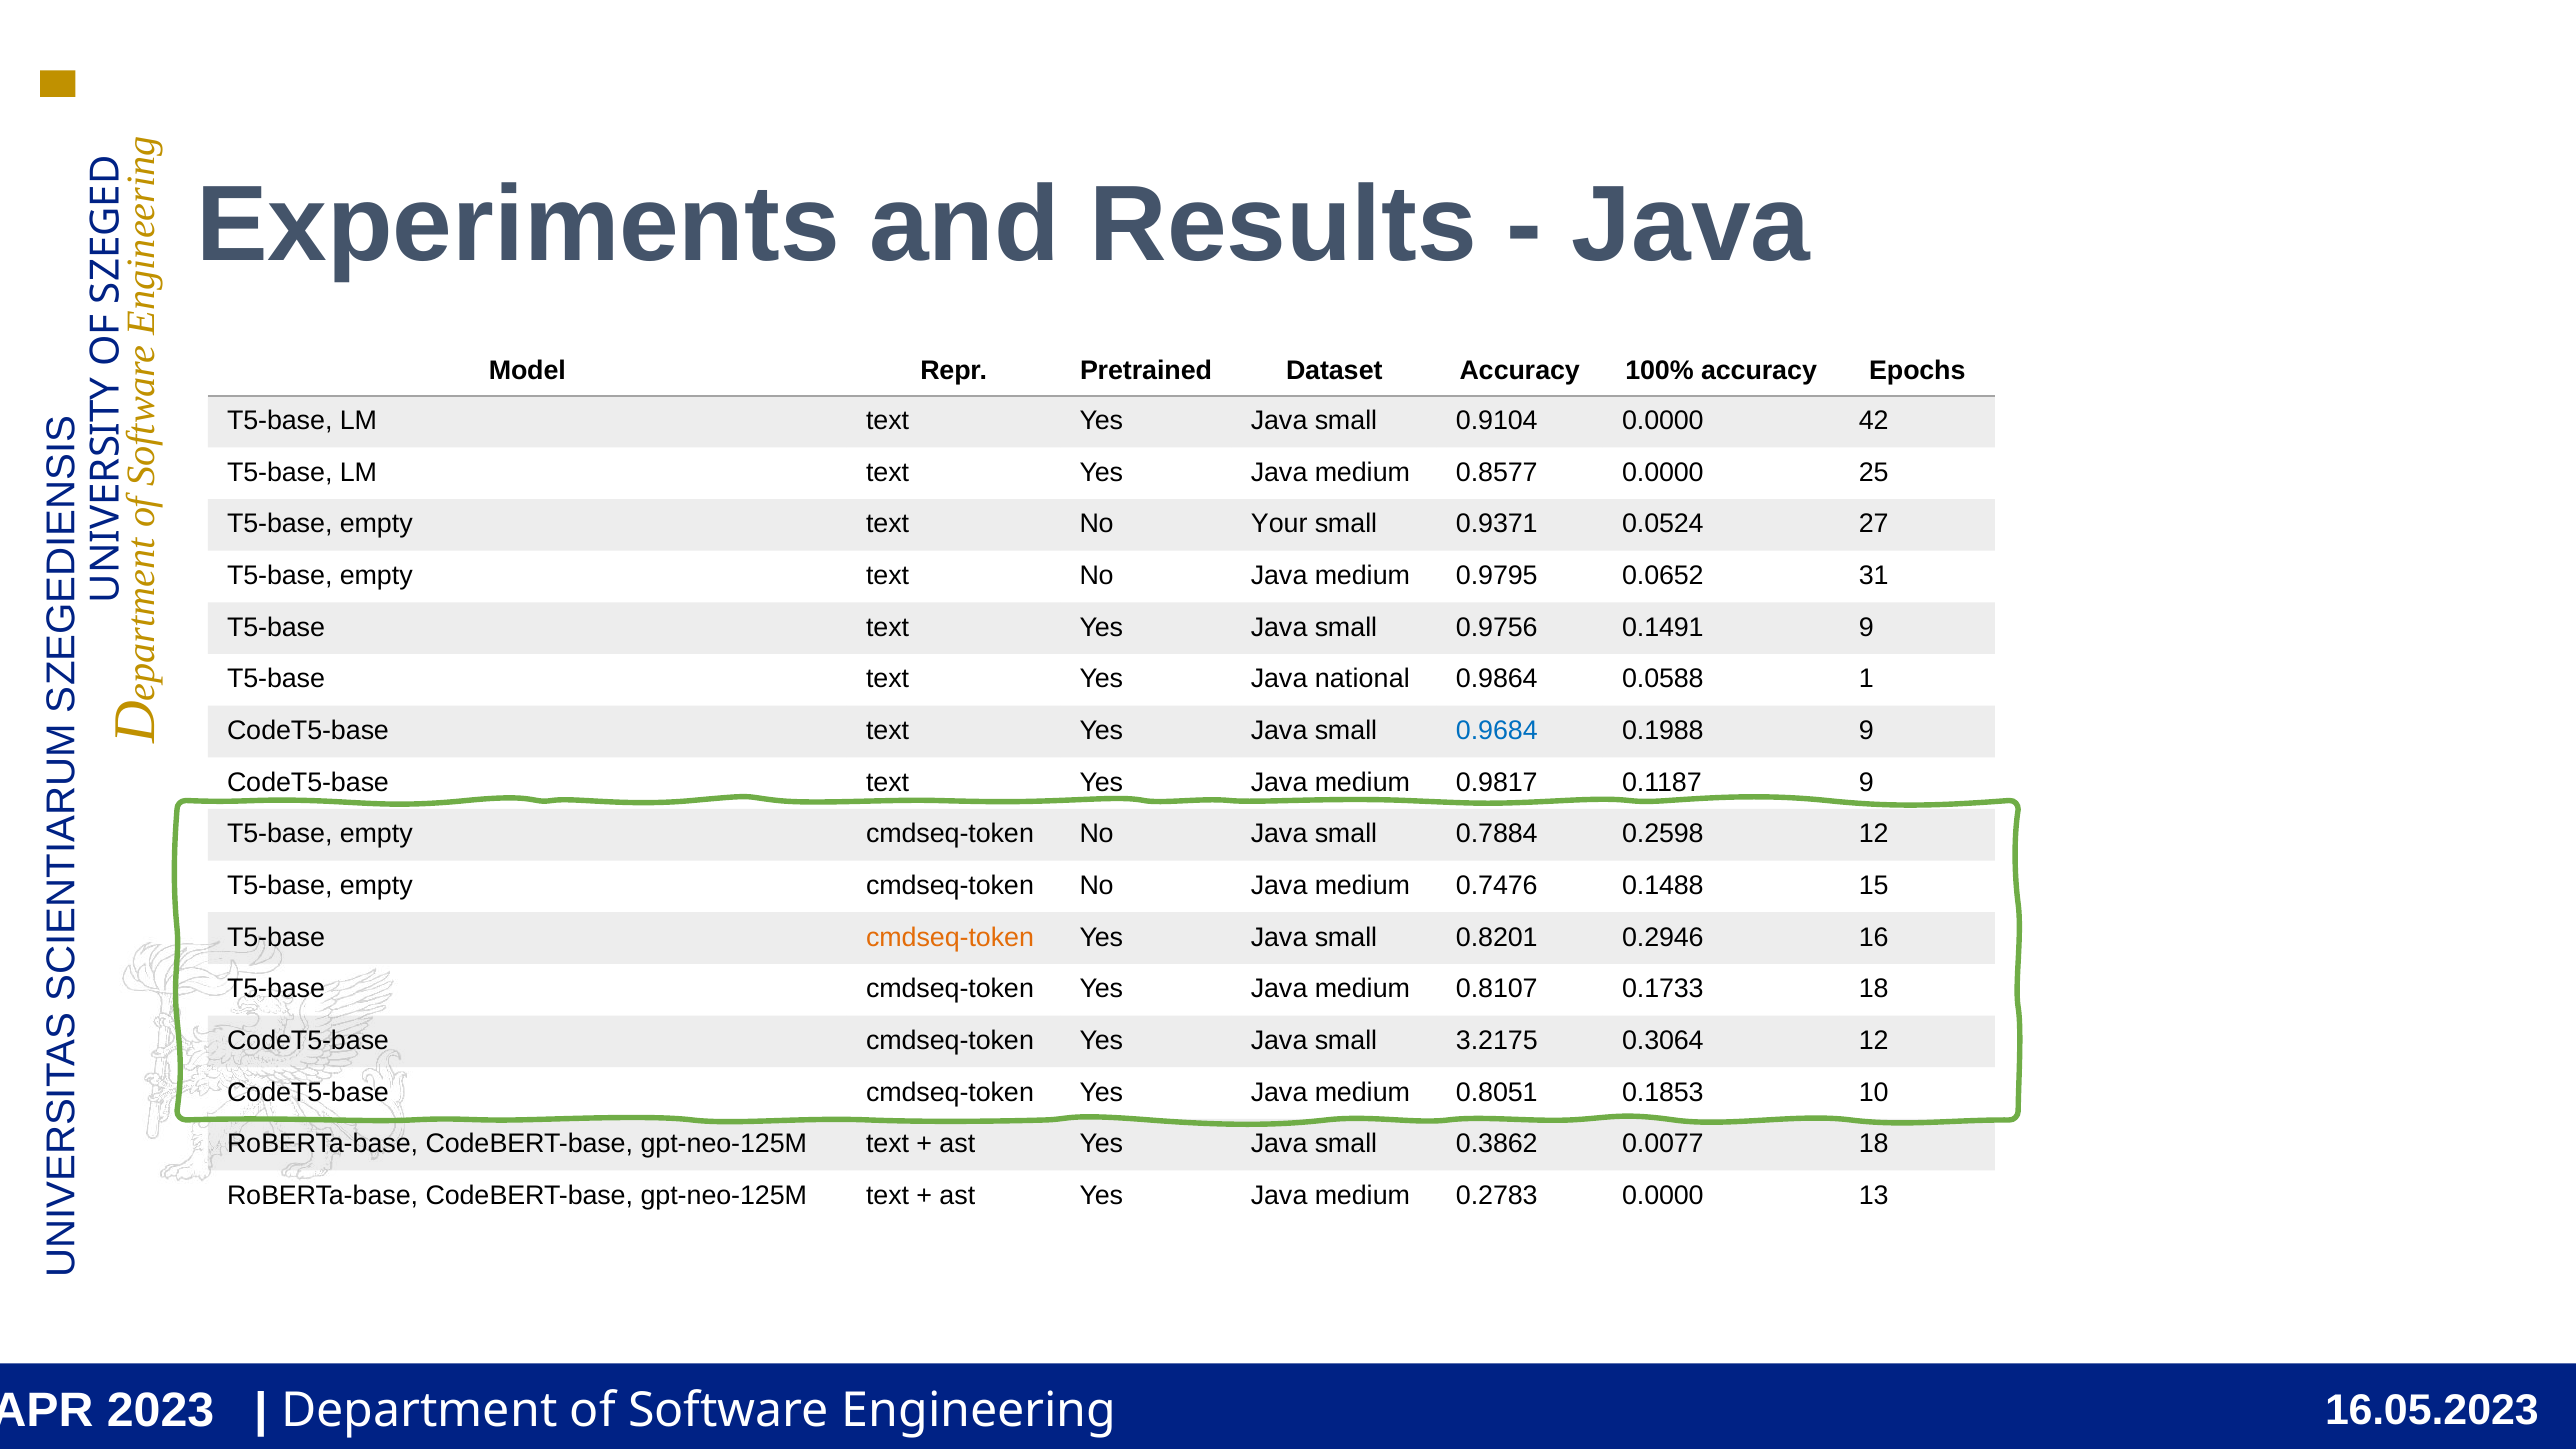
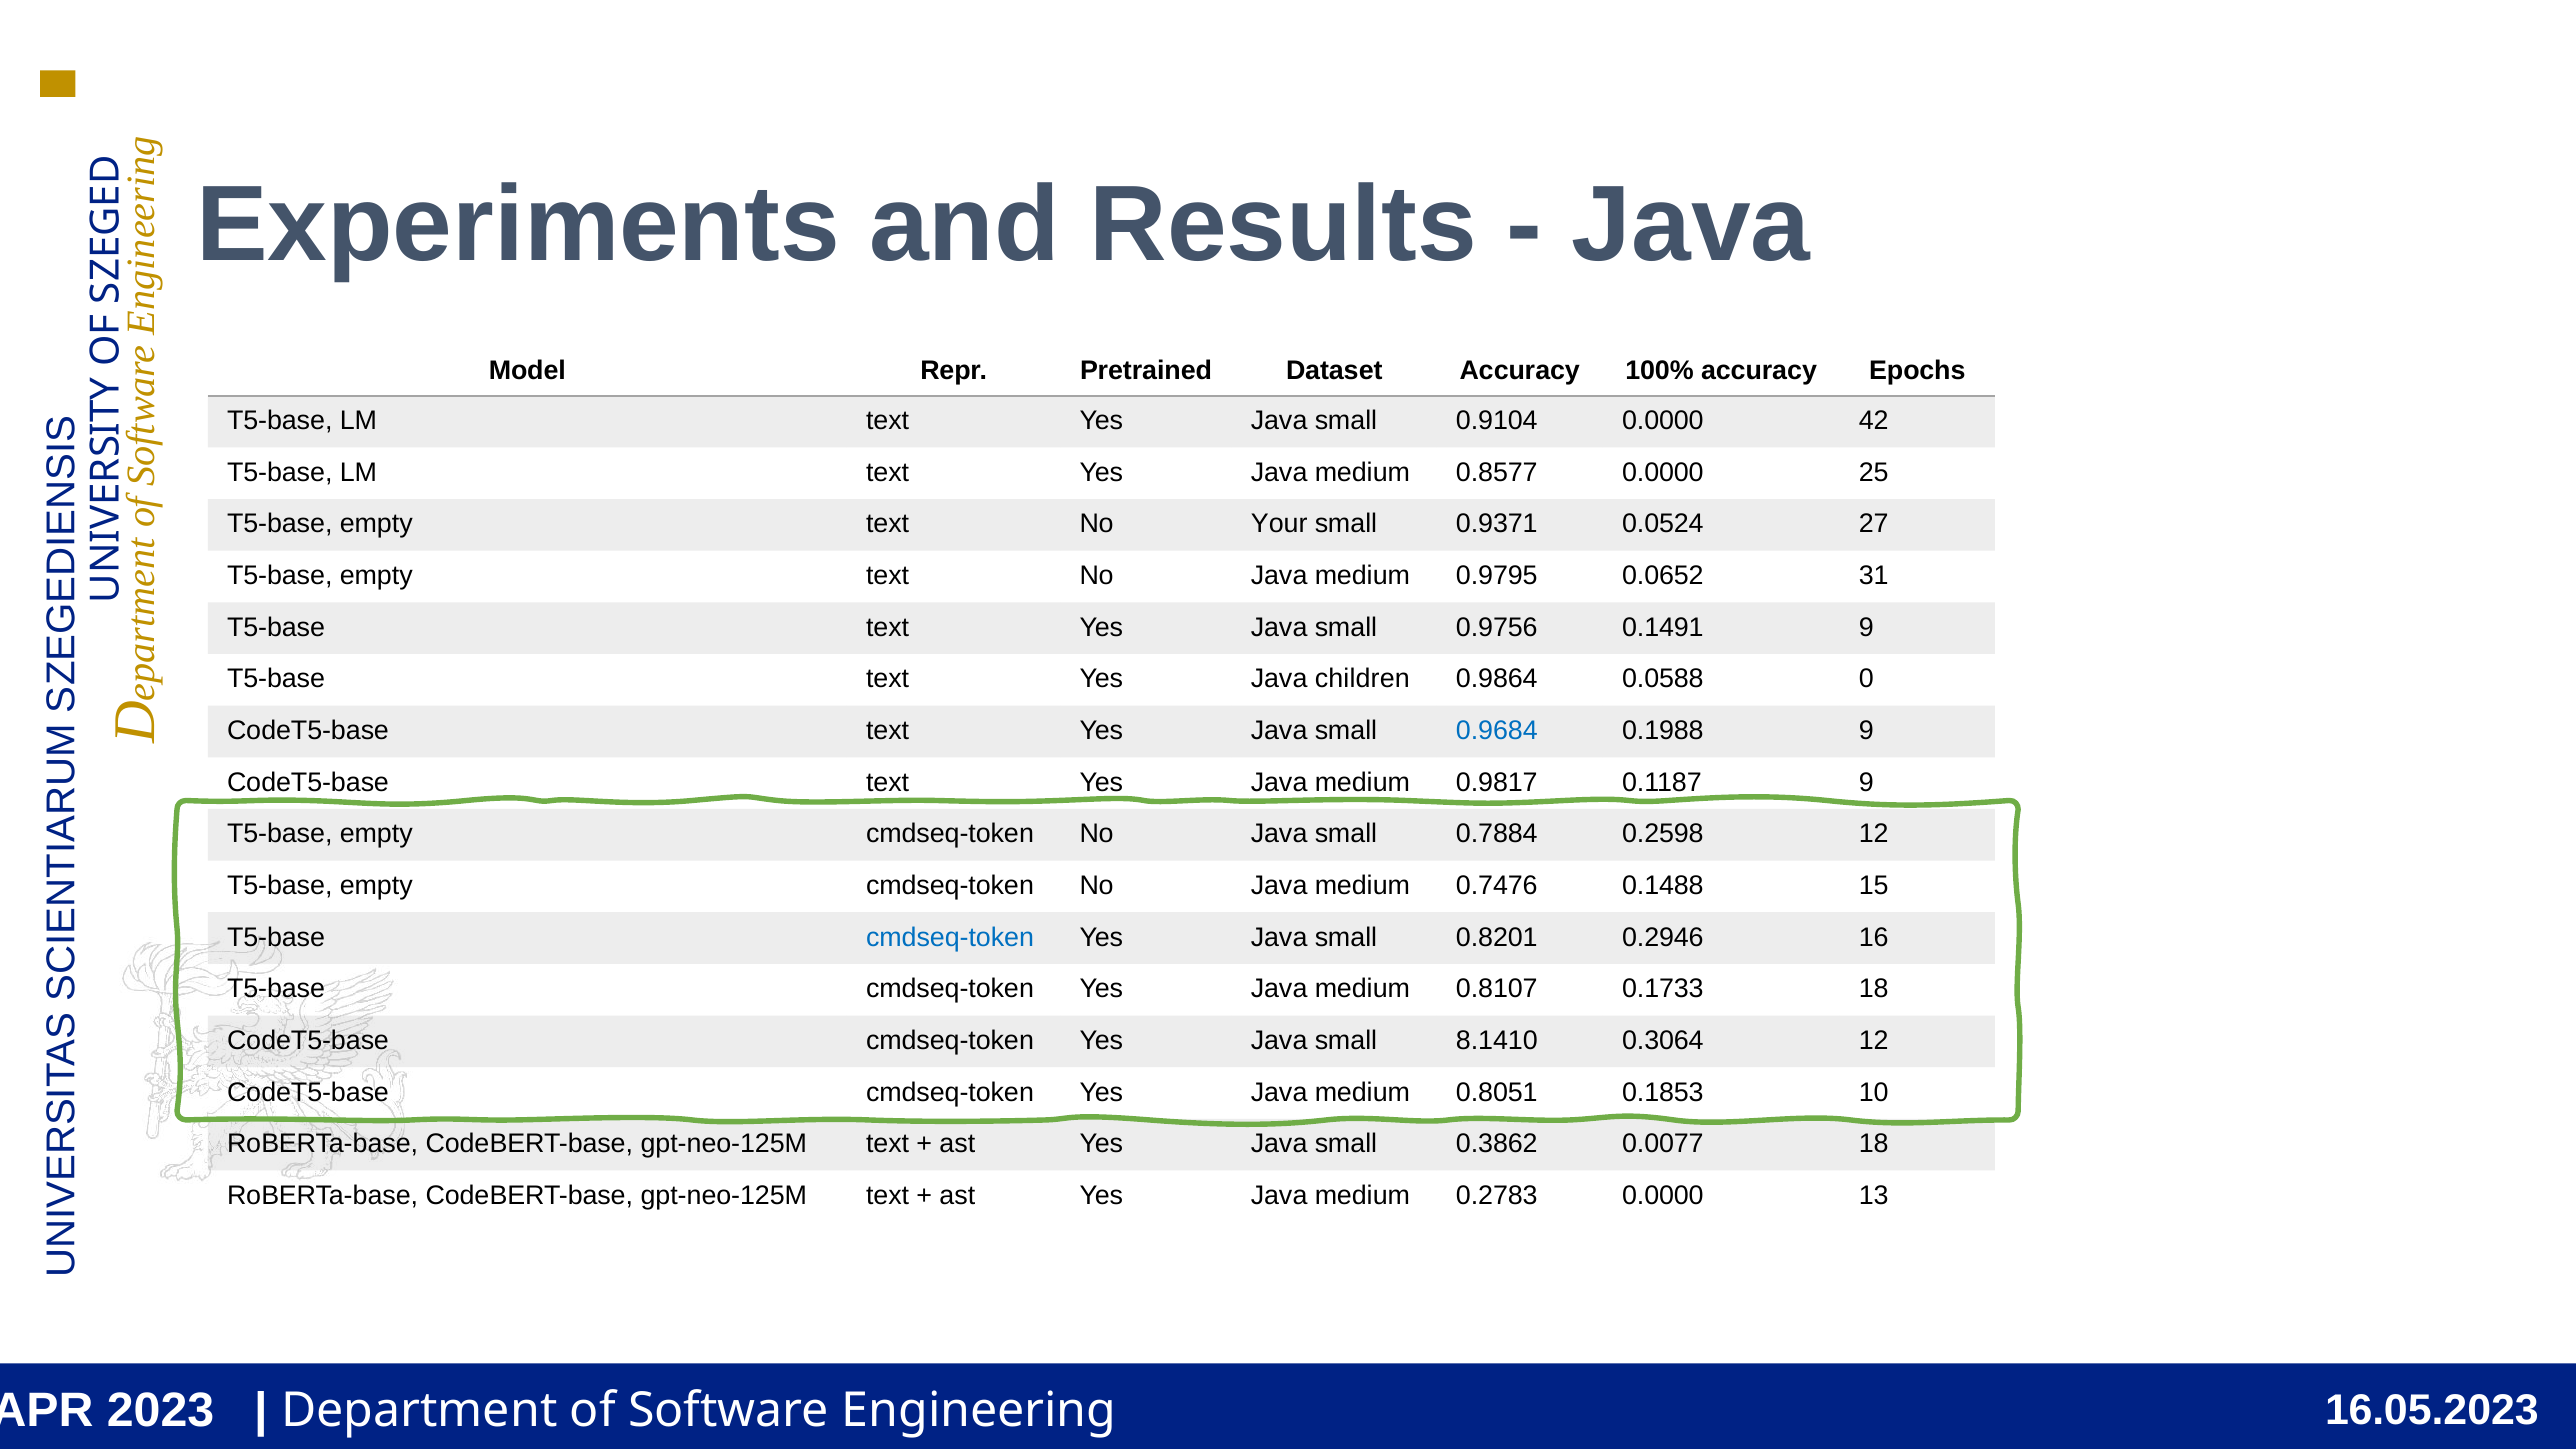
national: national -> children
1: 1 -> 0
cmdseq-token at (950, 937) colour: orange -> blue
3.2175: 3.2175 -> 8.1410
